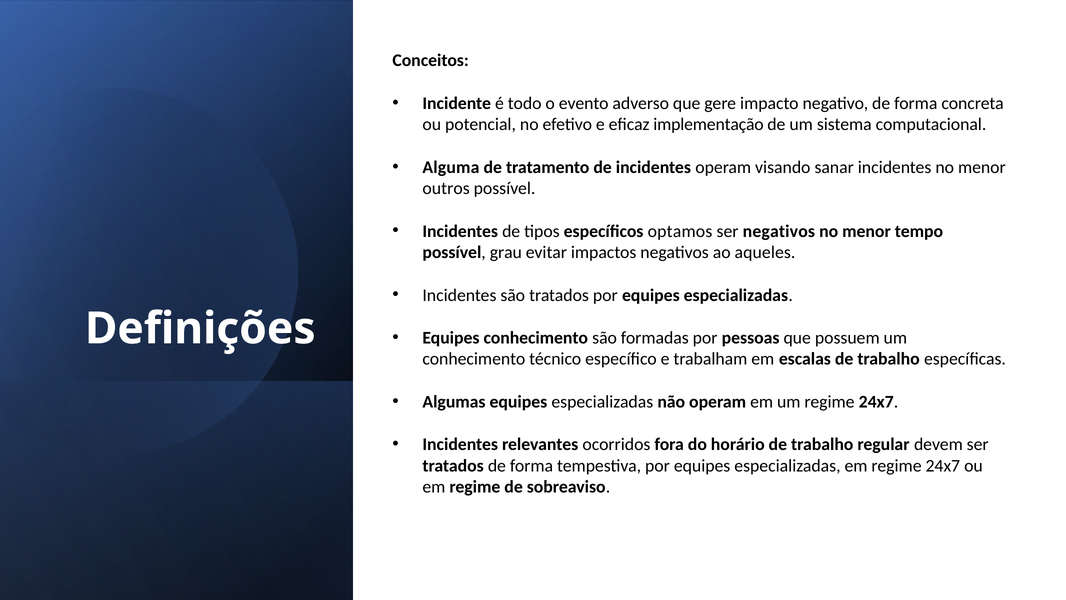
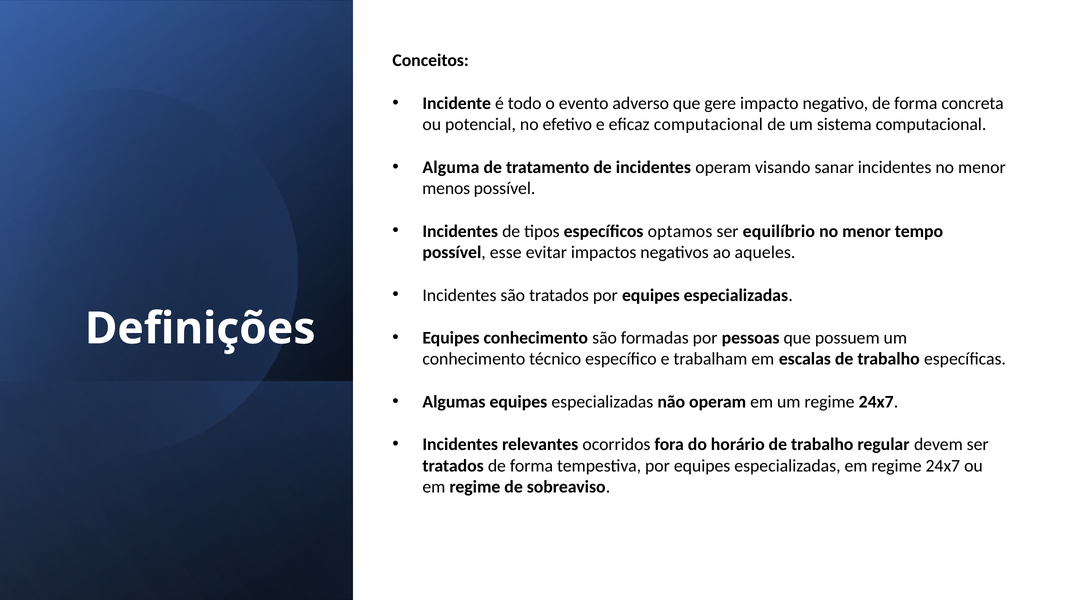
eficaz implementação: implementação -> computacional
outros: outros -> menos
ser negativos: negativos -> equilíbrio
grau: grau -> esse
